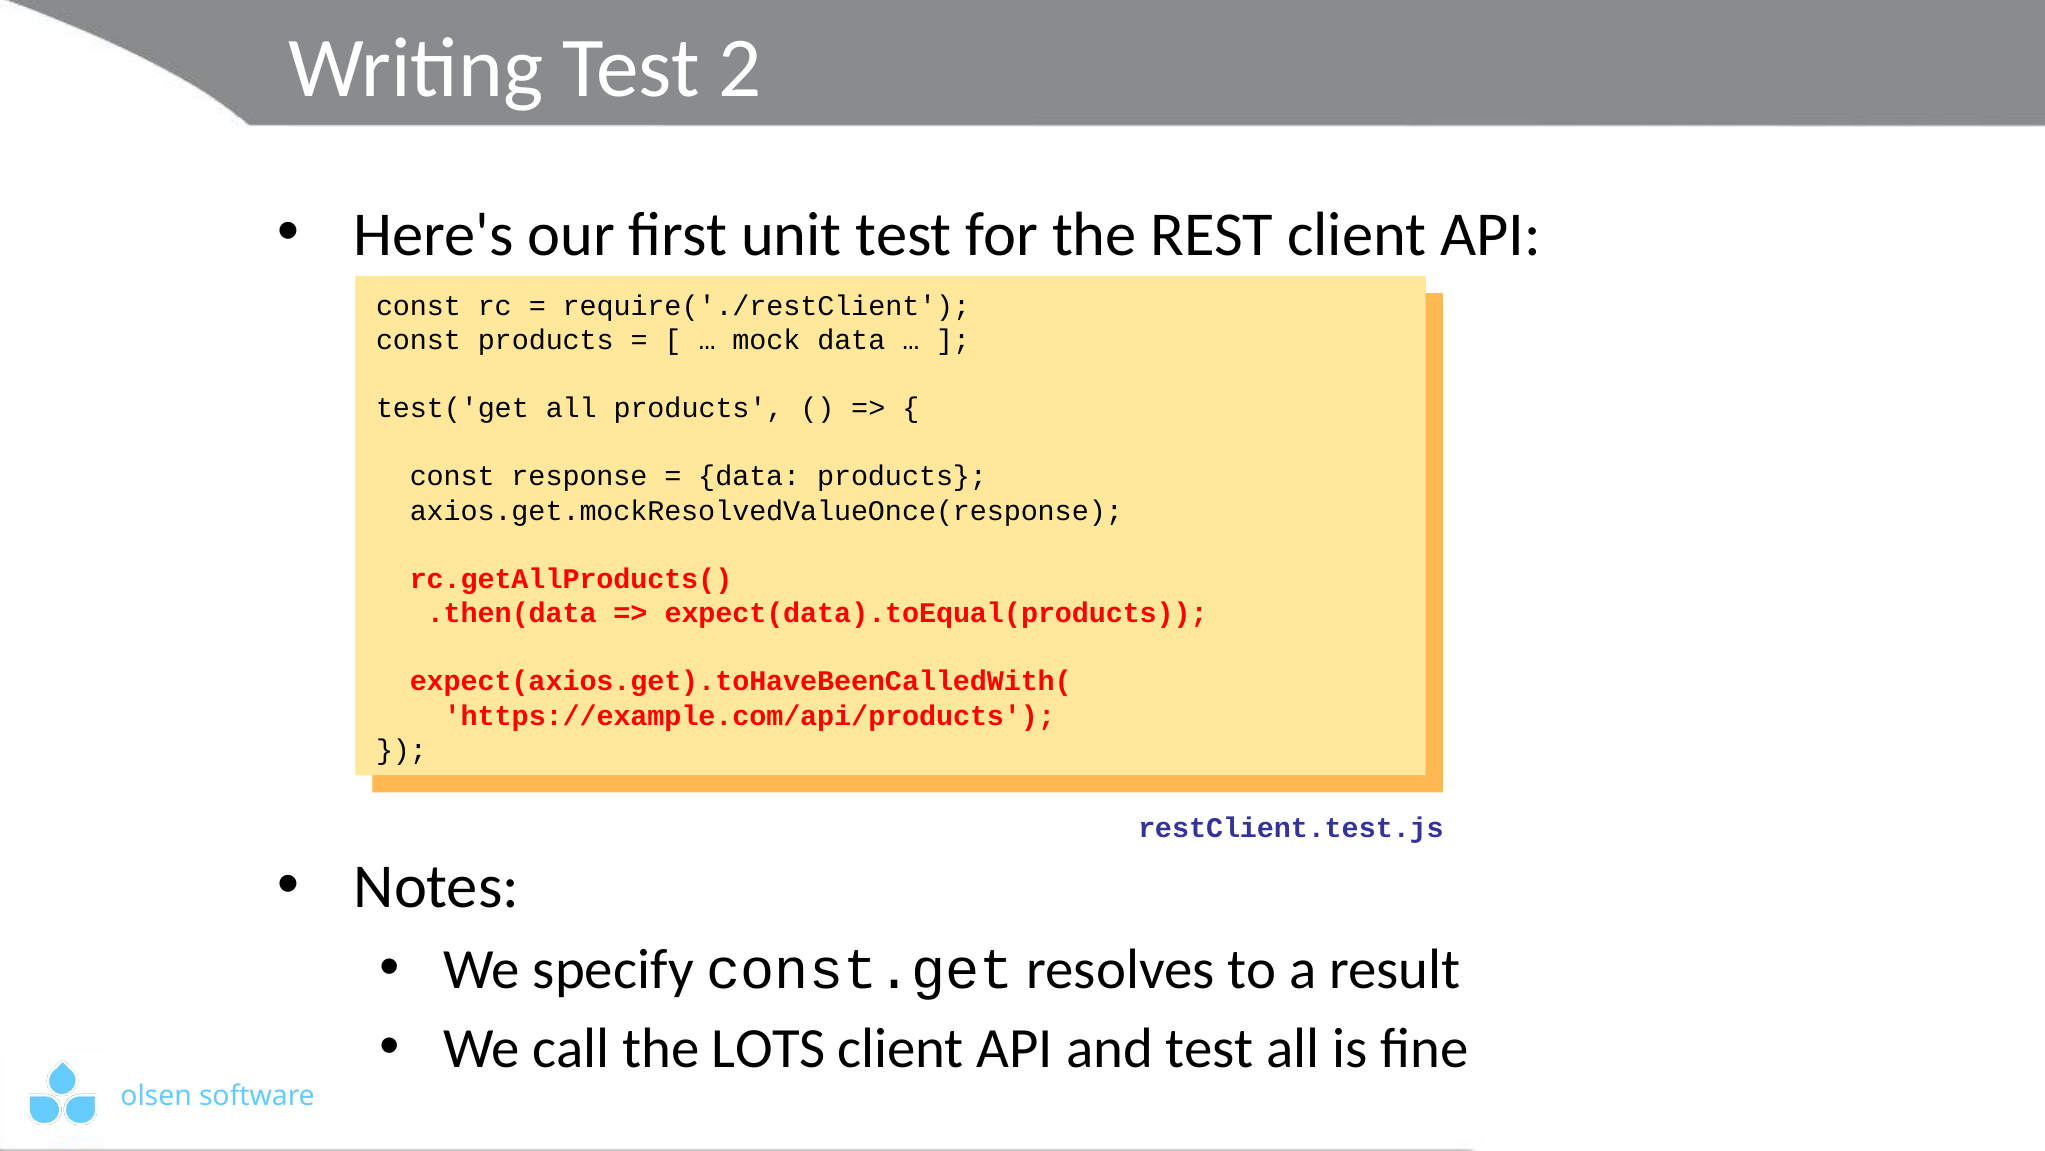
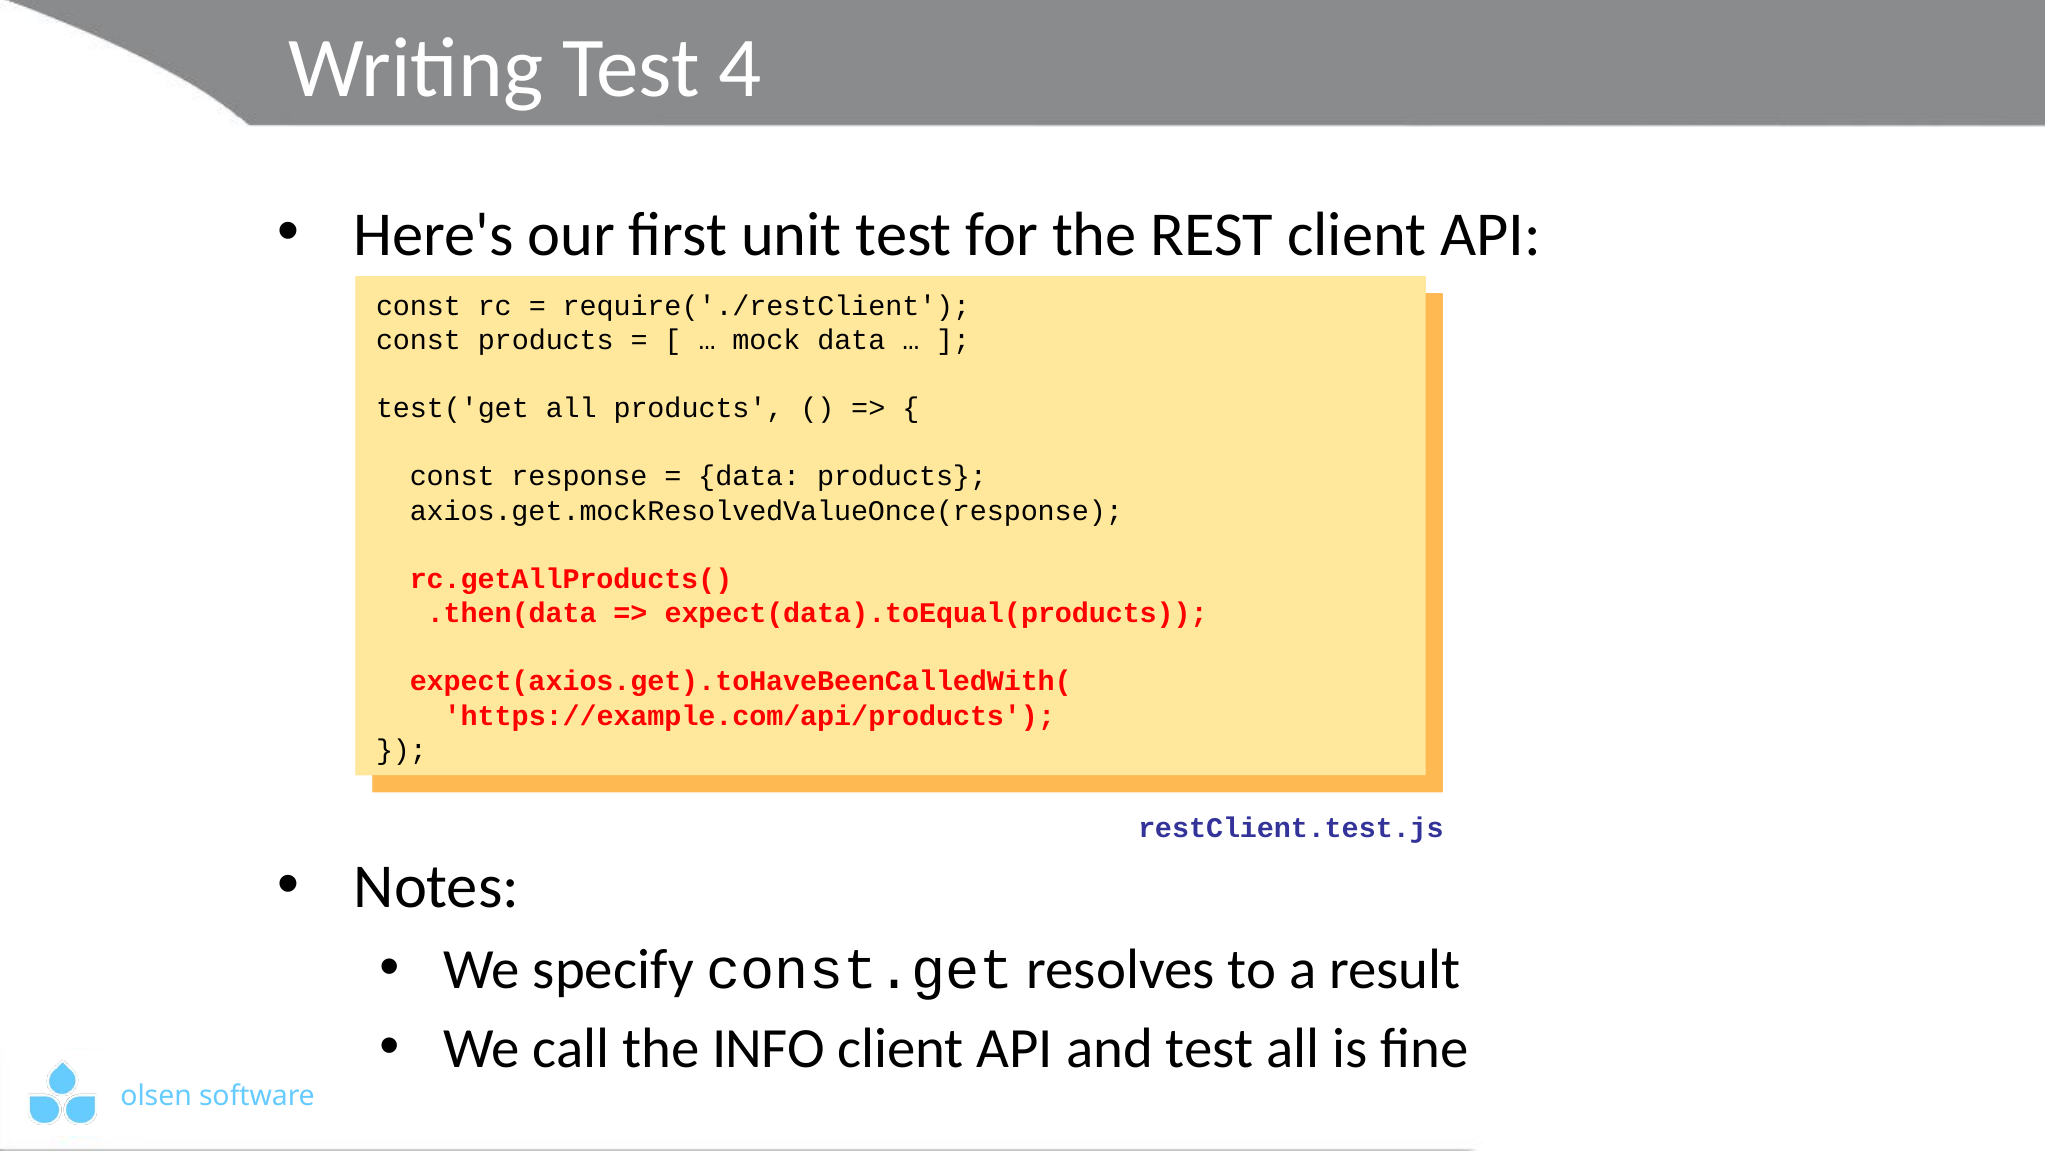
2: 2 -> 4
LOTS: LOTS -> INFO
